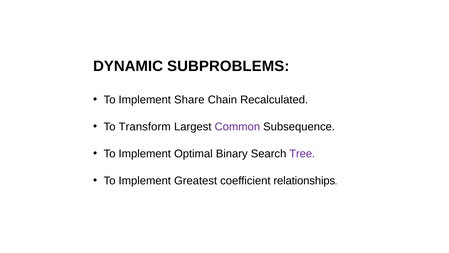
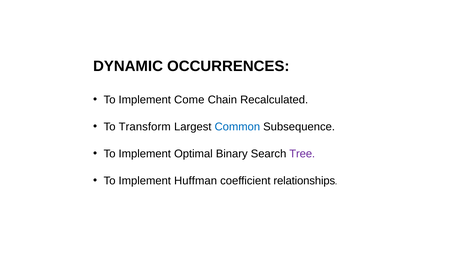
SUBPROBLEMS: SUBPROBLEMS -> OCCURRENCES
Share: Share -> Come
Common colour: purple -> blue
Greatest: Greatest -> Huffman
